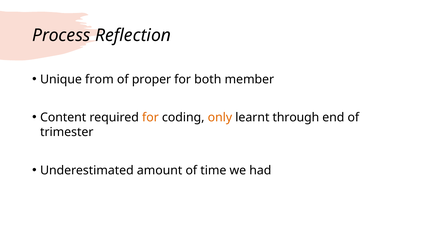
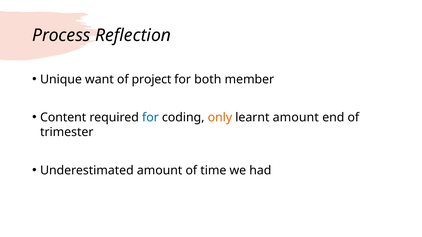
from: from -> want
proper: proper -> project
for at (150, 118) colour: orange -> blue
learnt through: through -> amount
